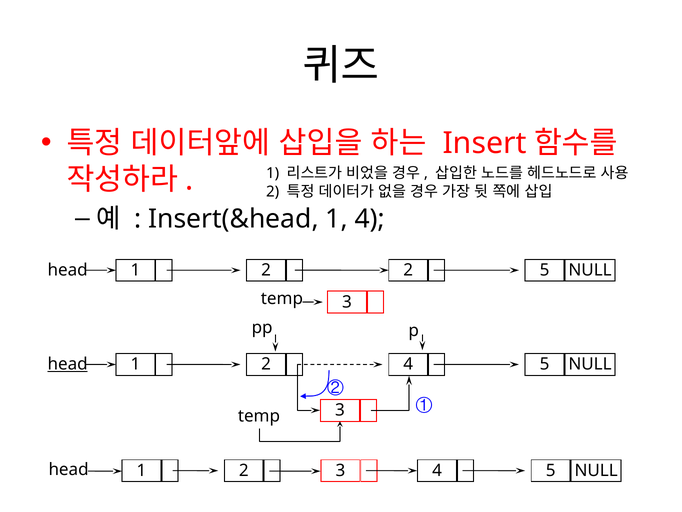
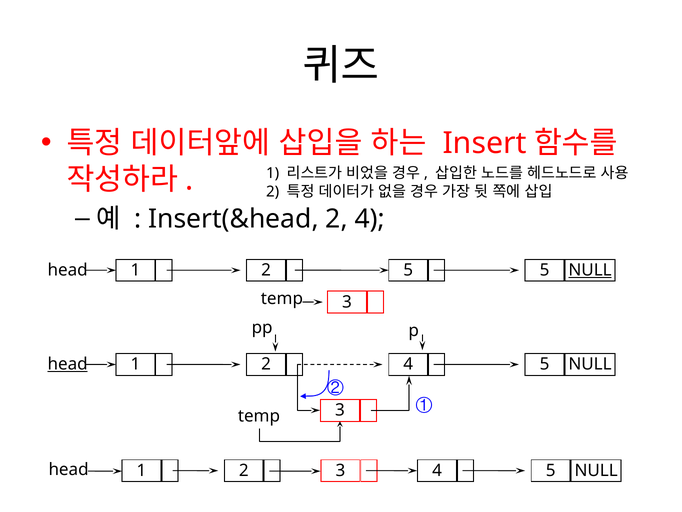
Insert(&head 1: 1 -> 2
2 2: 2 -> 5
NULL at (590, 270) underline: none -> present
